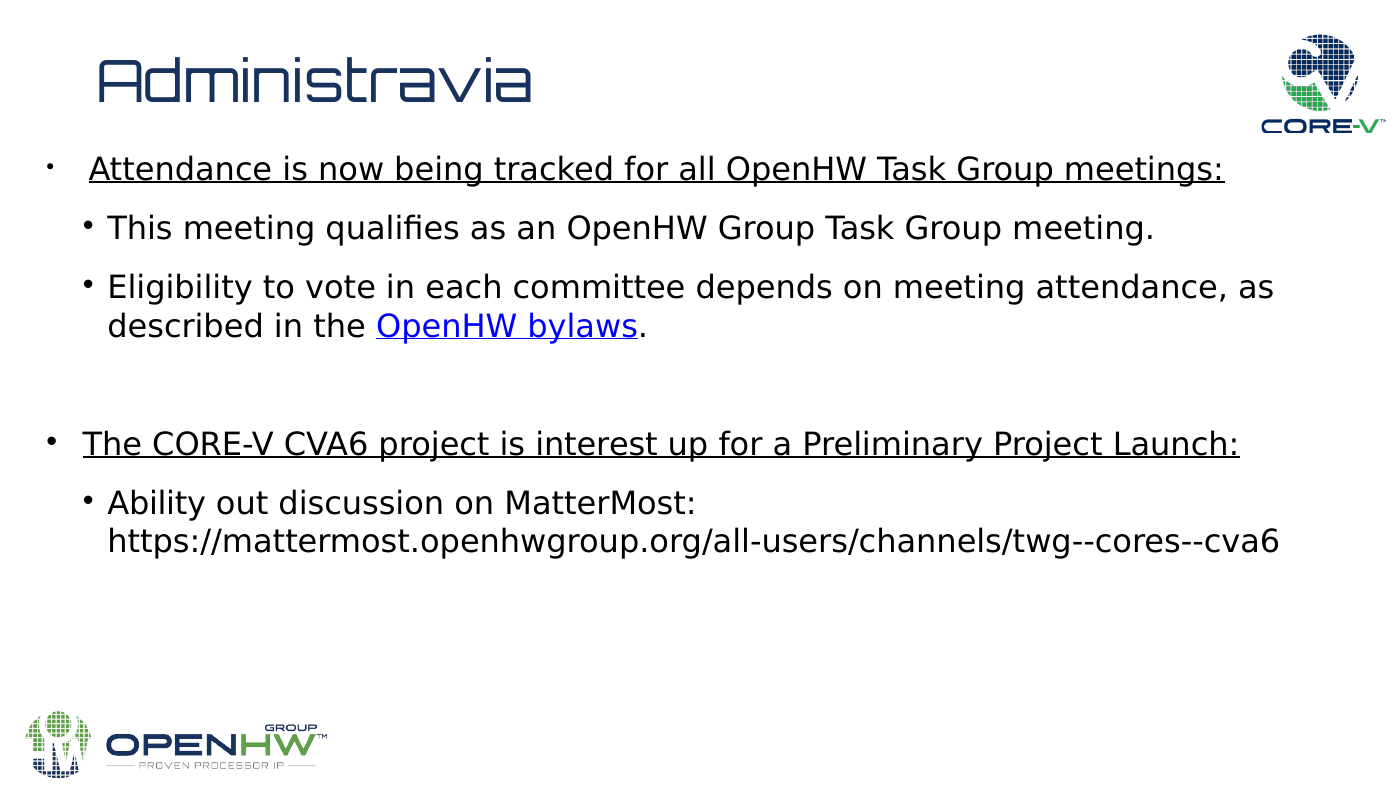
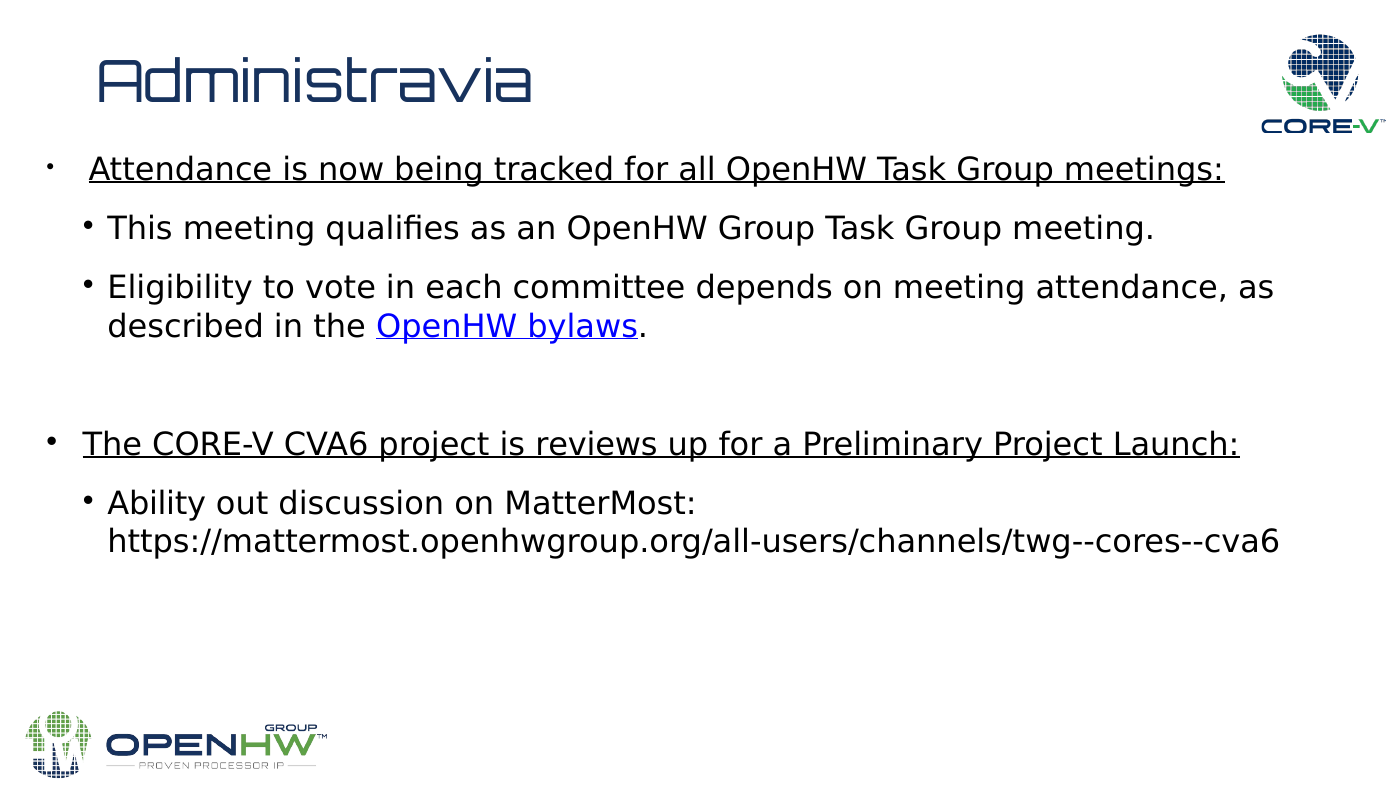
interest: interest -> reviews
